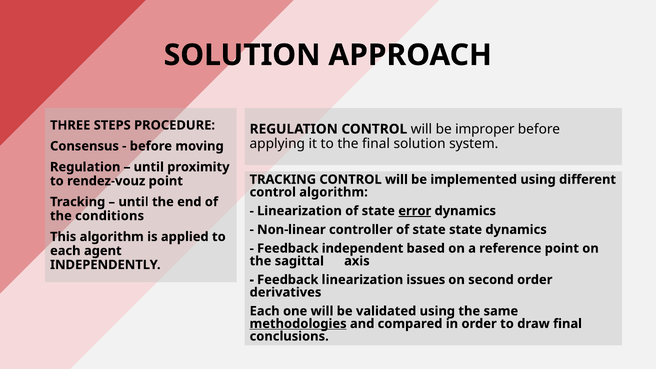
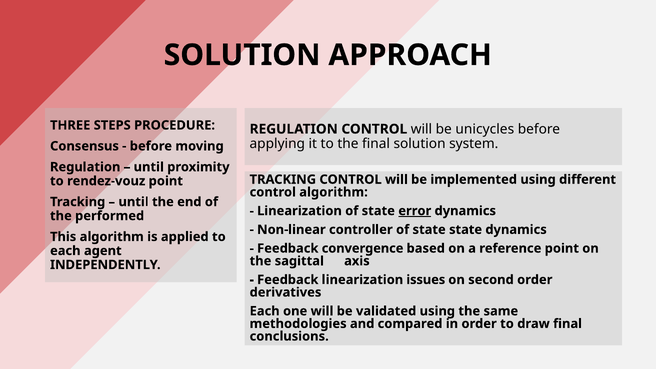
improper: improper -> unicycles
conditions: conditions -> performed
independent: independent -> convergence
methodologies underline: present -> none
